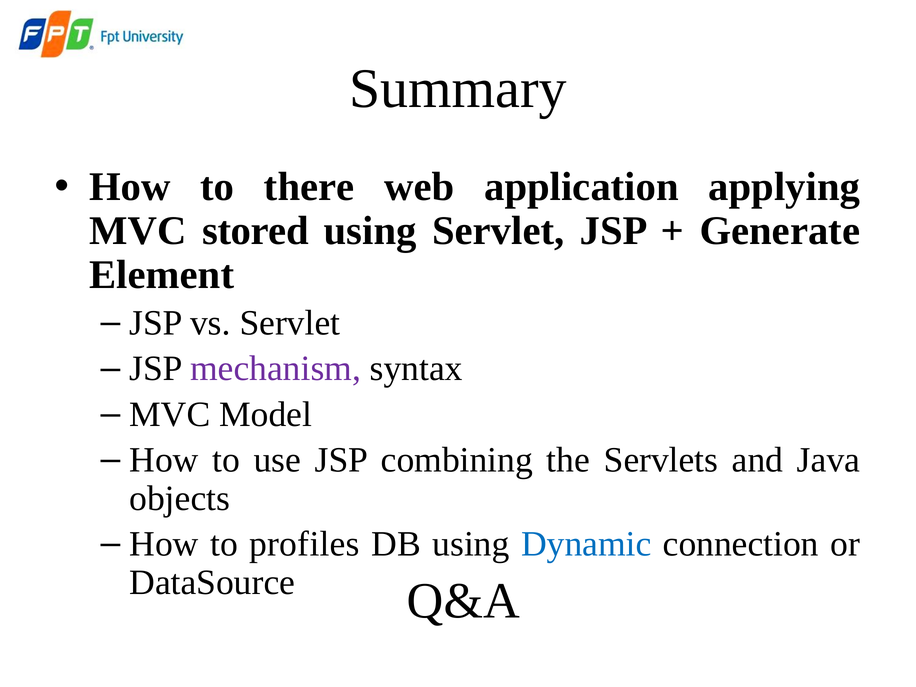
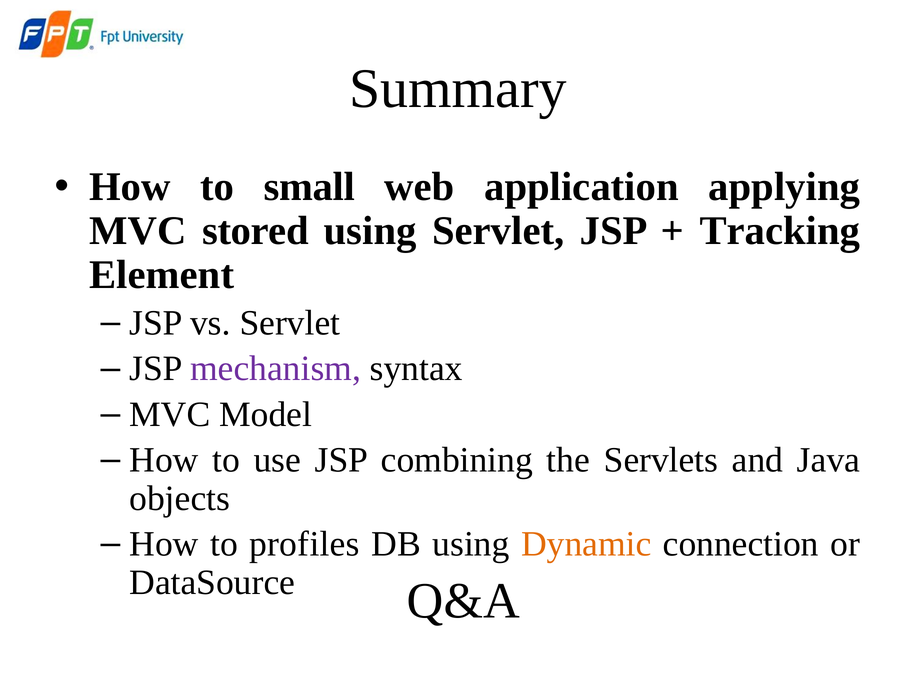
there: there -> small
Generate: Generate -> Tracking
Dynamic colour: blue -> orange
